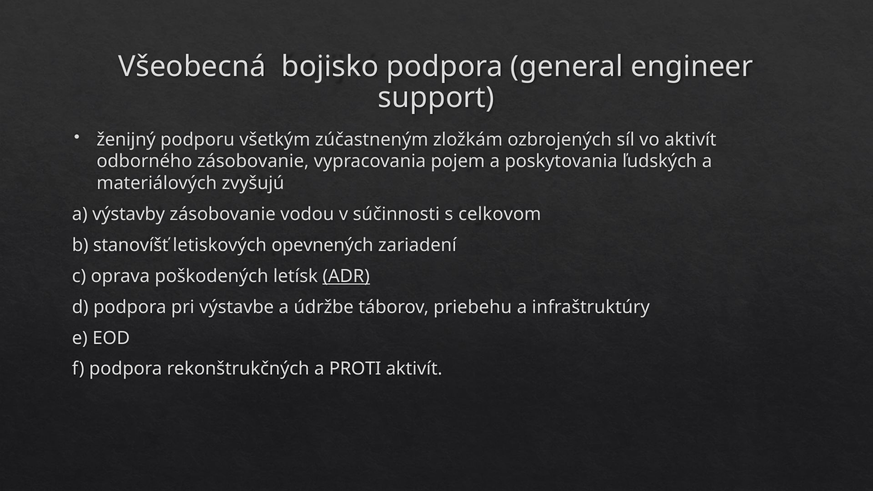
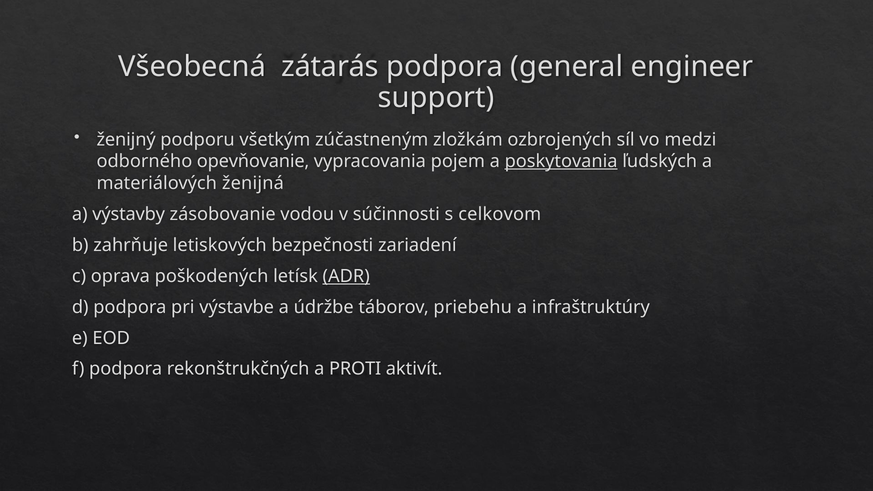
bojisko: bojisko -> zátarás
vo aktivít: aktivít -> medzi
odborného zásobovanie: zásobovanie -> opevňovanie
poskytovania underline: none -> present
zvyšujú: zvyšujú -> ženijná
stanovíšť: stanovíšť -> zahrňuje
opevnených: opevnených -> bezpečnosti
